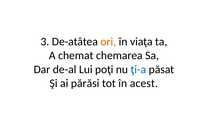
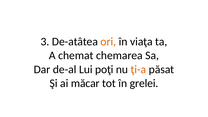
ţi-a colour: blue -> orange
părăsi: părăsi -> măcar
acest: acest -> grelei
